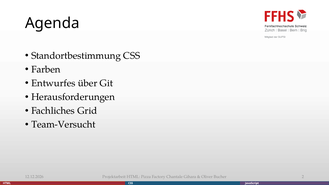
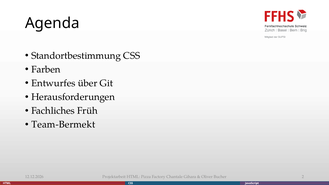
Grid: Grid -> Früh
Team-Versucht: Team-Versucht -> Team-Bermekt
